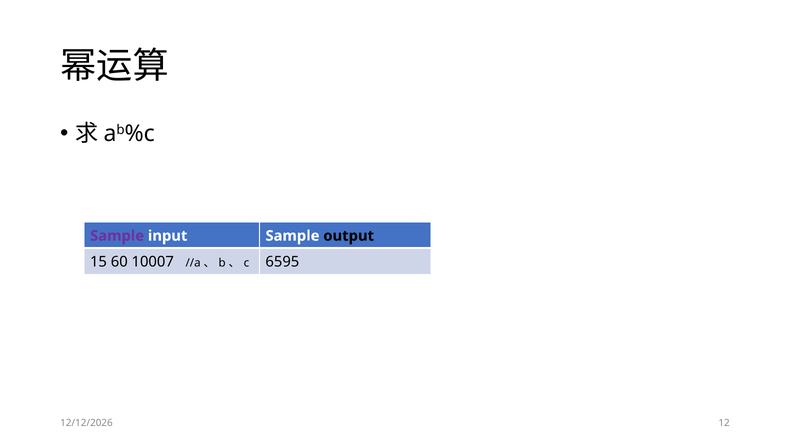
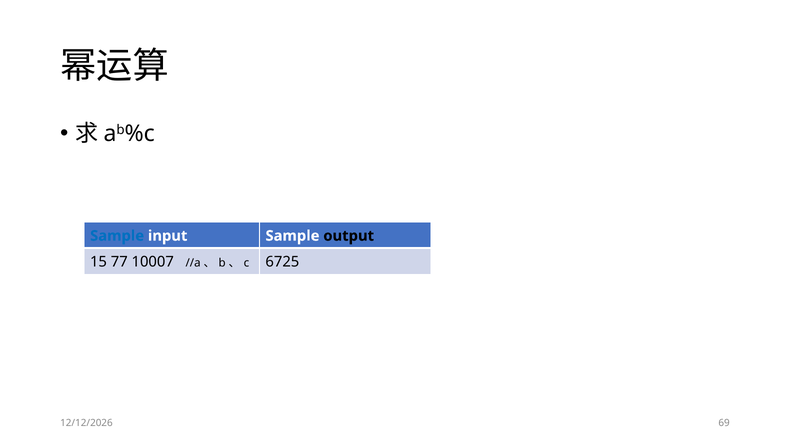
Sample at (117, 236) colour: purple -> blue
60: 60 -> 77
6595: 6595 -> 6725
12: 12 -> 69
